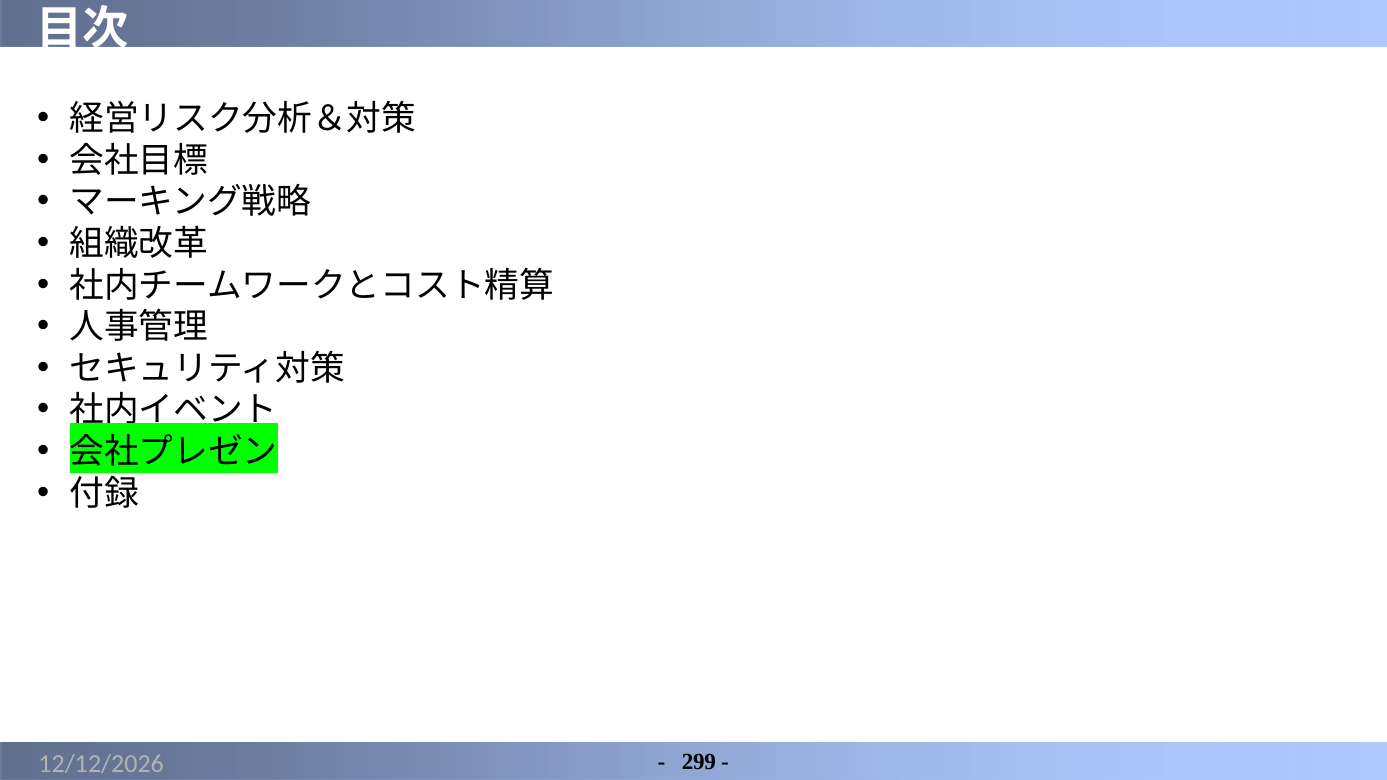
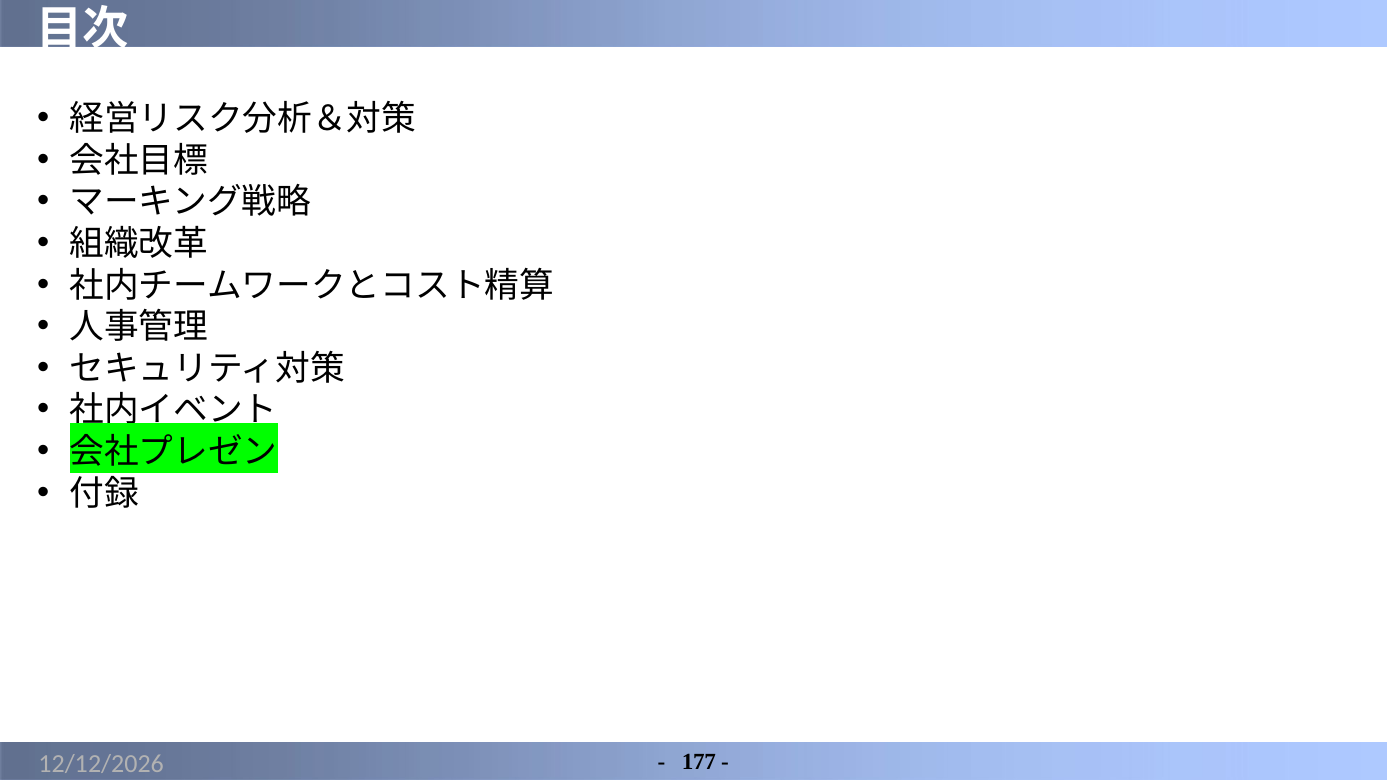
299: 299 -> 177
